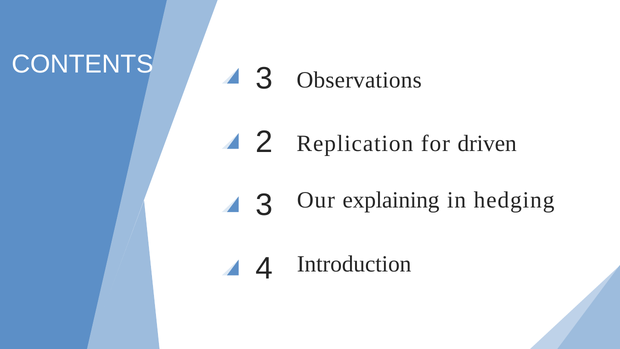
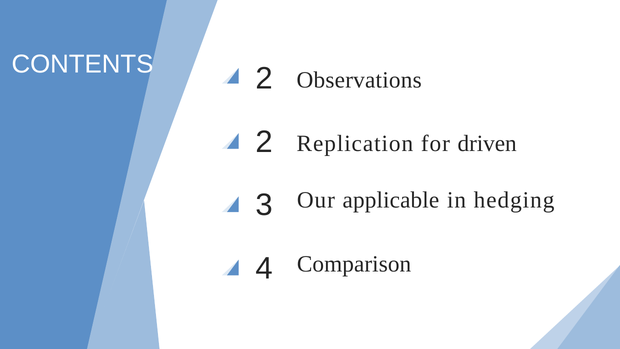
CONTENTS 3: 3 -> 2
explaining: explaining -> applicable
Introduction: Introduction -> Comparison
